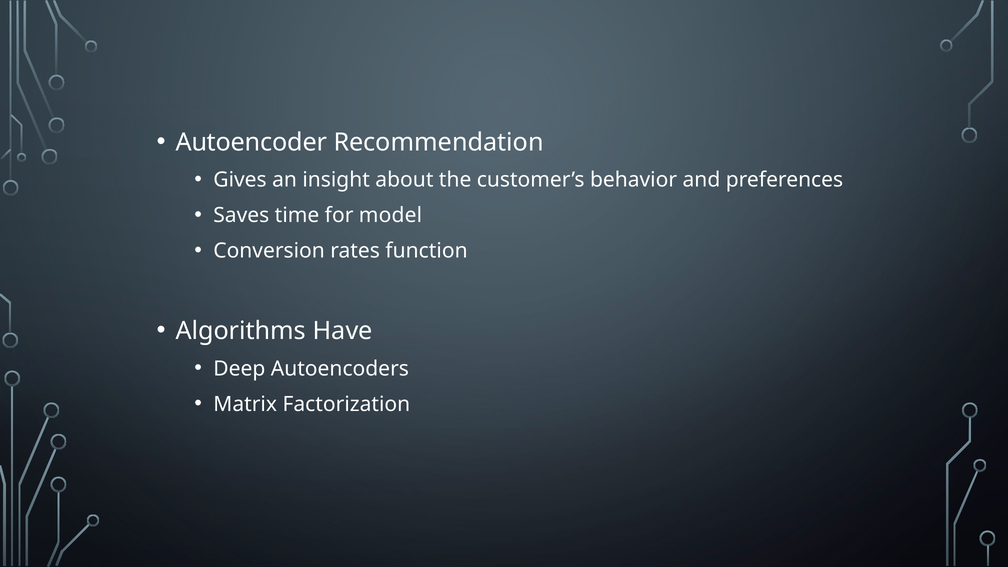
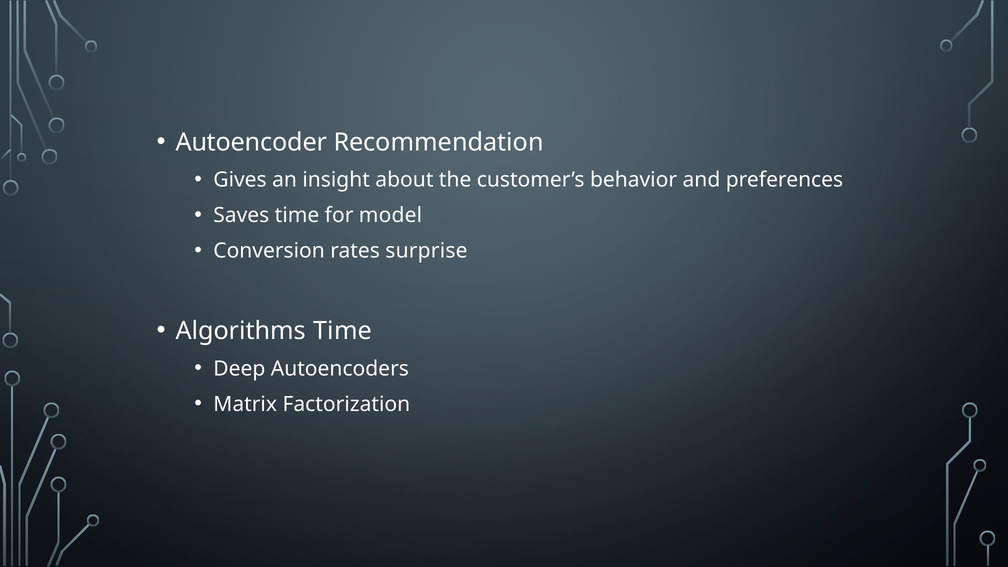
function: function -> surprise
Algorithms Have: Have -> Time
